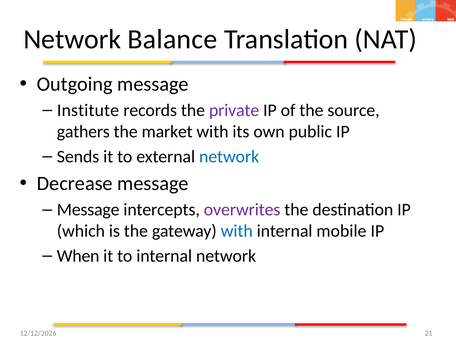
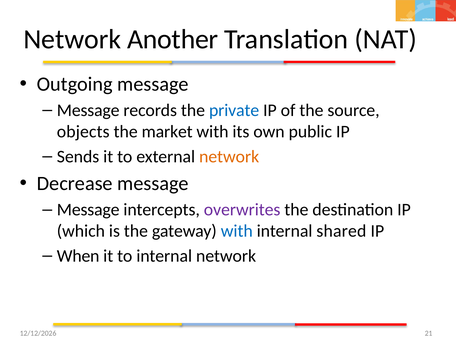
Balance: Balance -> Another
Institute at (88, 110): Institute -> Message
private colour: purple -> blue
gathers: gathers -> objects
network at (229, 157) colour: blue -> orange
mobile: mobile -> shared
